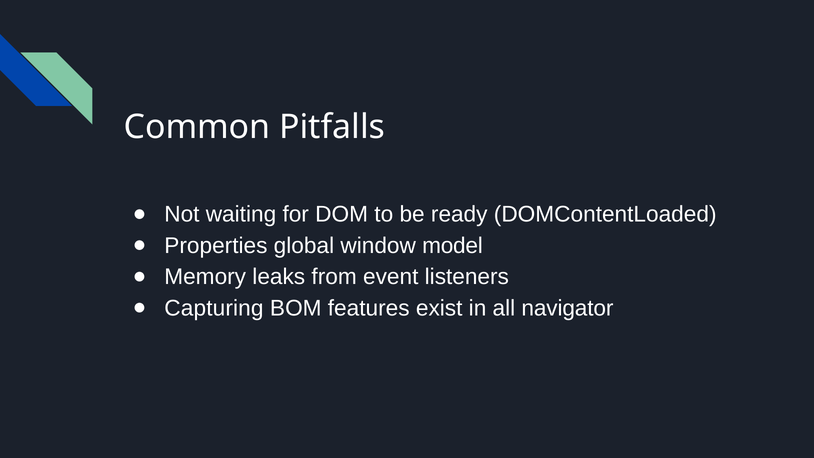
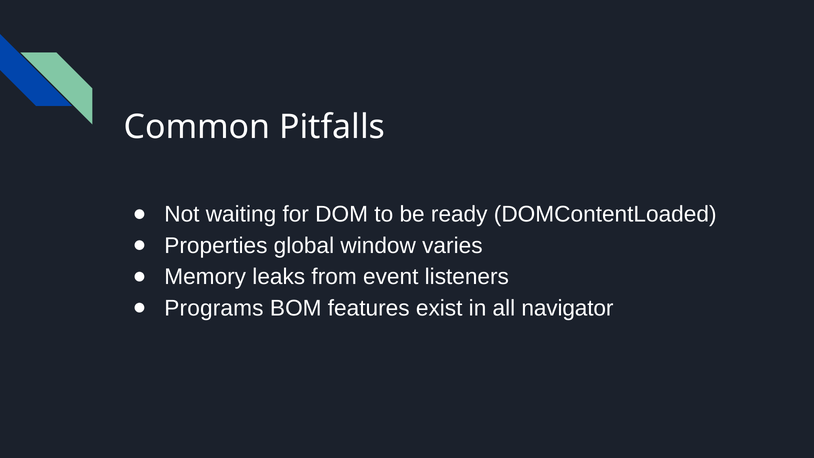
model: model -> varies
Capturing: Capturing -> Programs
